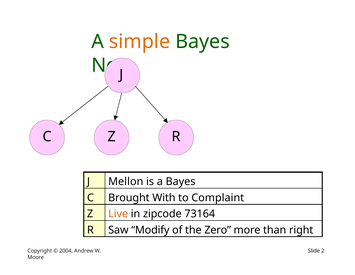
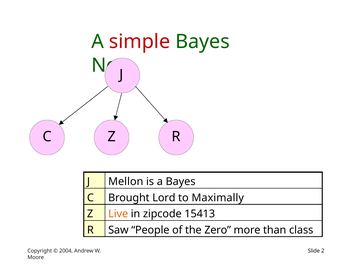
simple colour: orange -> red
With: With -> Lord
Complaint: Complaint -> Maximally
73164: 73164 -> 15413
Modify: Modify -> People
right: right -> class
